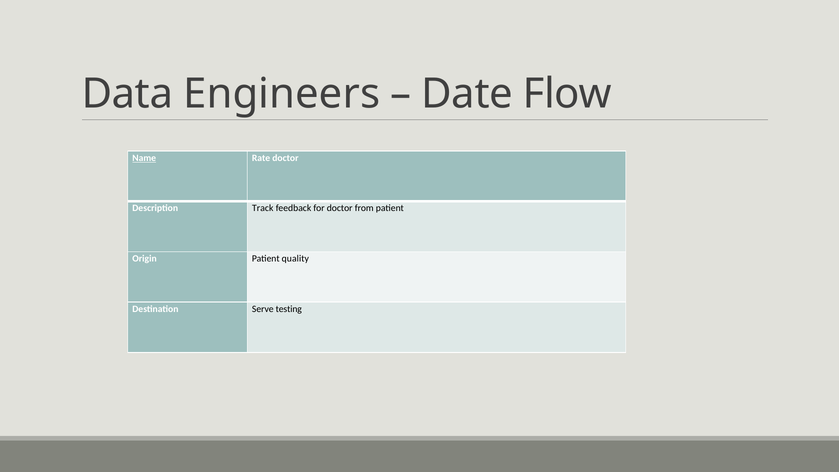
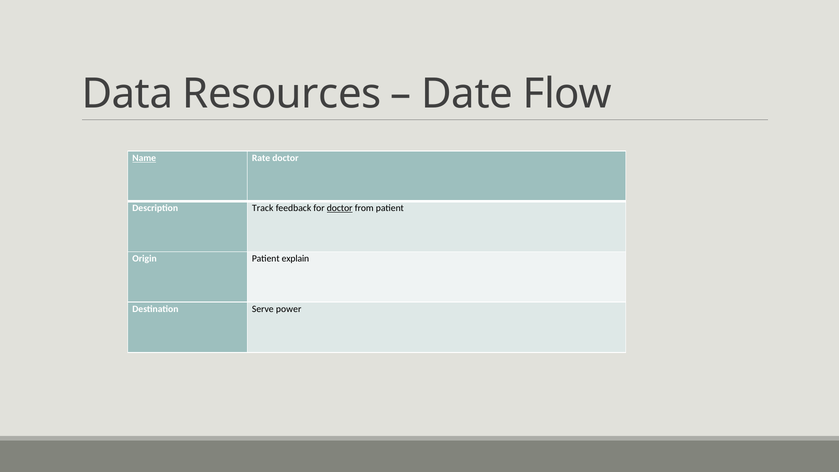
Engineers: Engineers -> Resources
doctor at (340, 208) underline: none -> present
quality: quality -> explain
testing: testing -> power
